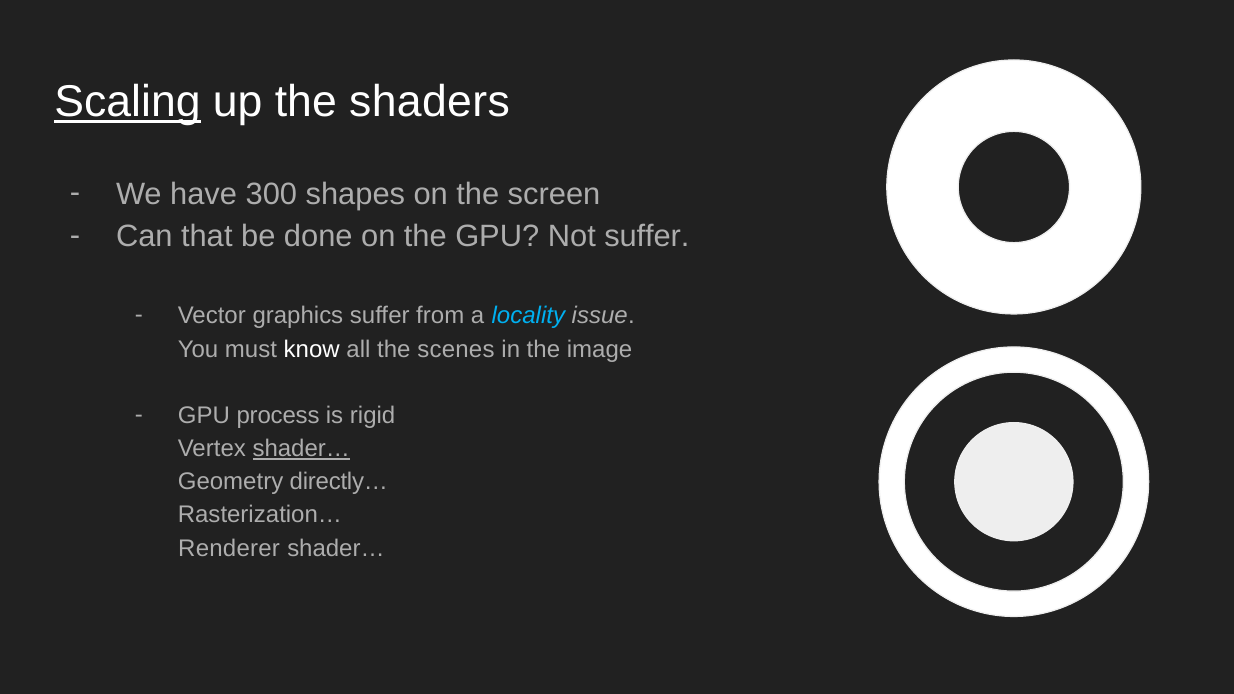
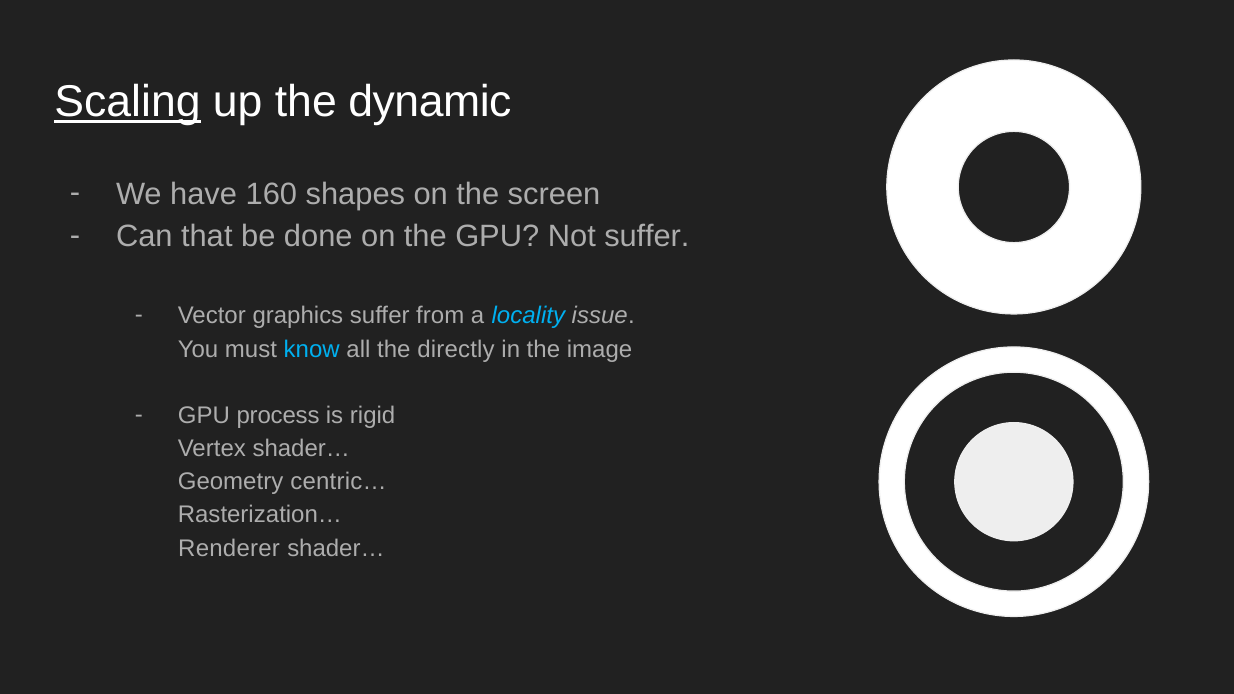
shaders: shaders -> dynamic
300: 300 -> 160
know colour: white -> light blue
scenes: scenes -> directly
shader… at (301, 449) underline: present -> none
directly…: directly… -> centric…
